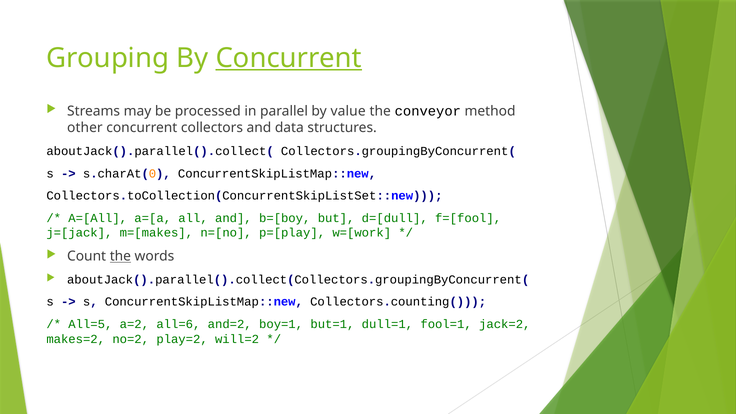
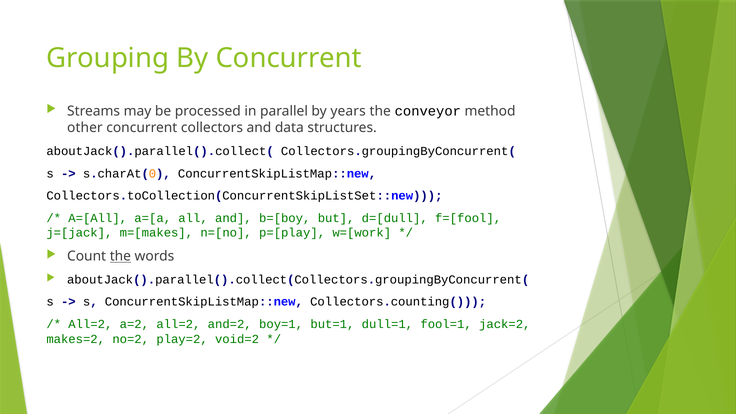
Concurrent at (289, 58) underline: present -> none
value: value -> years
All=5 at (90, 324): All=5 -> All=2
a=2 all=6: all=6 -> all=2
will=2: will=2 -> void=2
